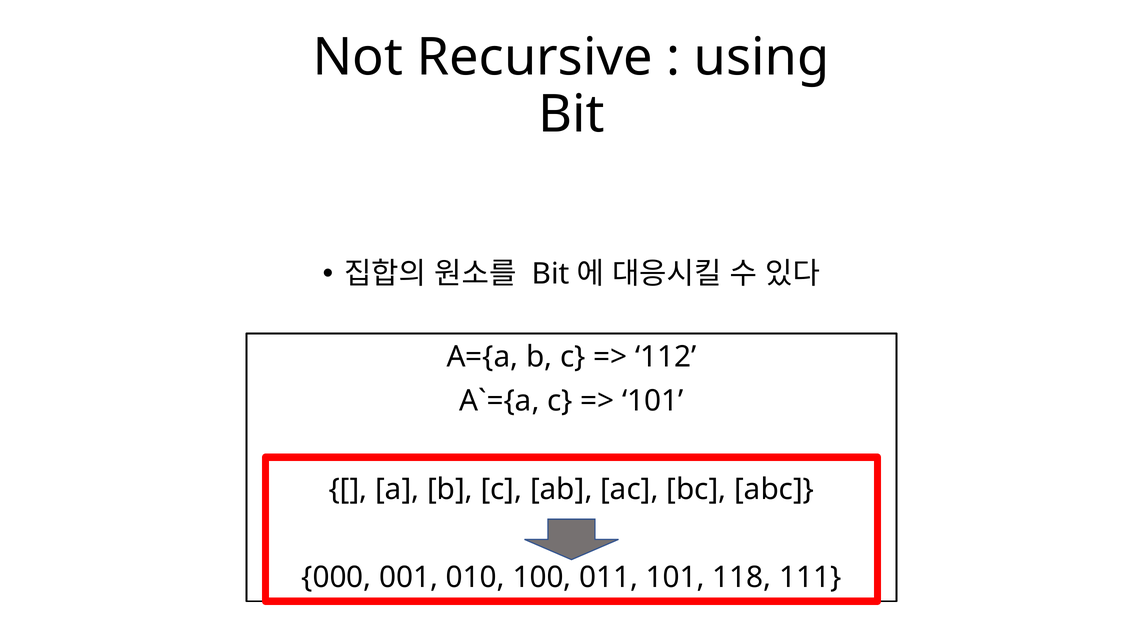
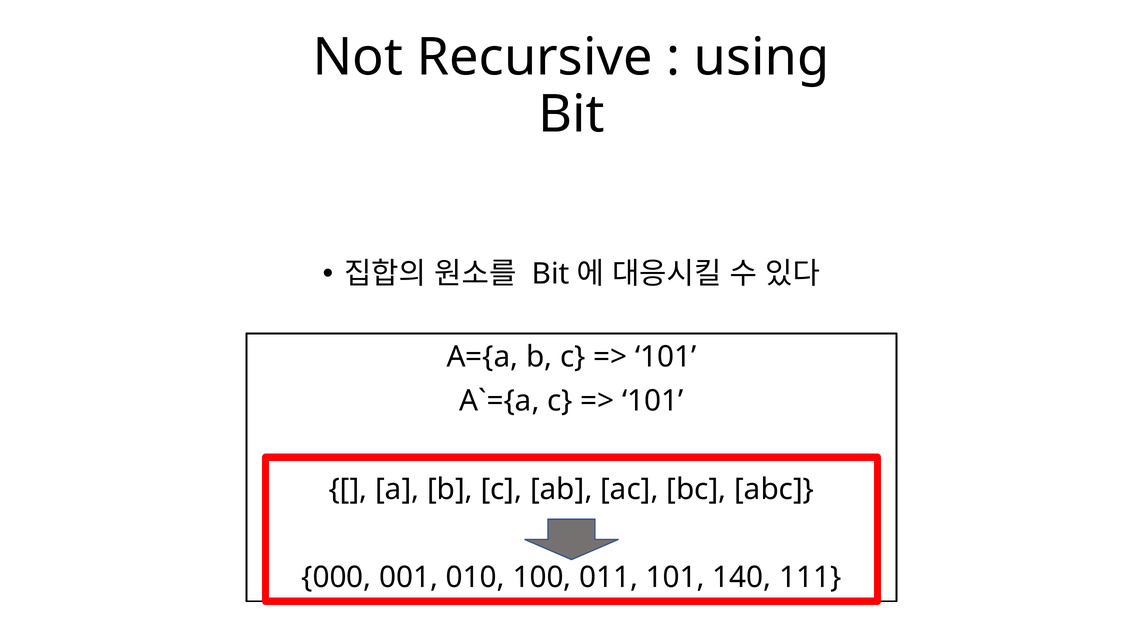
112 at (666, 357): 112 -> 101
118: 118 -> 140
